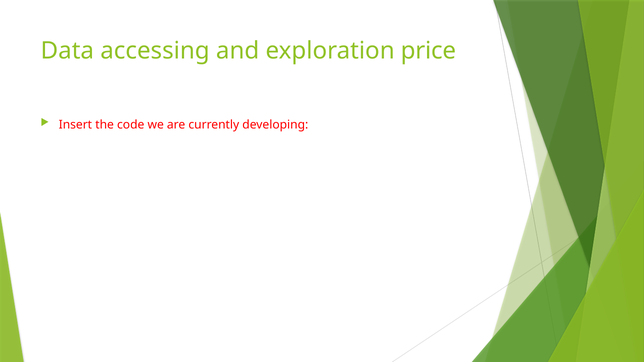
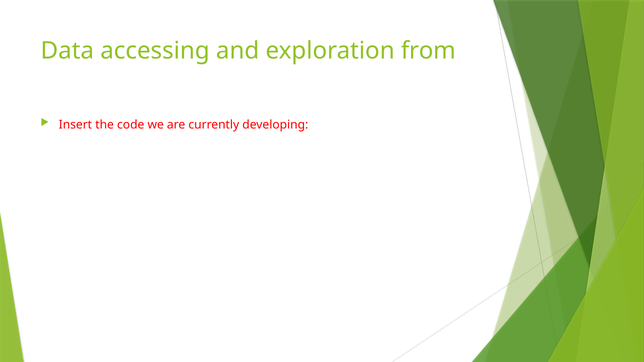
price: price -> from
